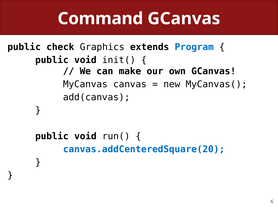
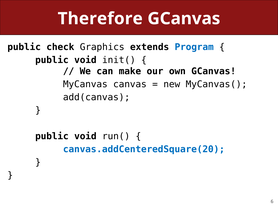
Command: Command -> Therefore
